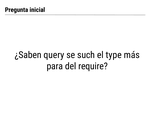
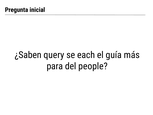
such: such -> each
type: type -> guía
require: require -> people
